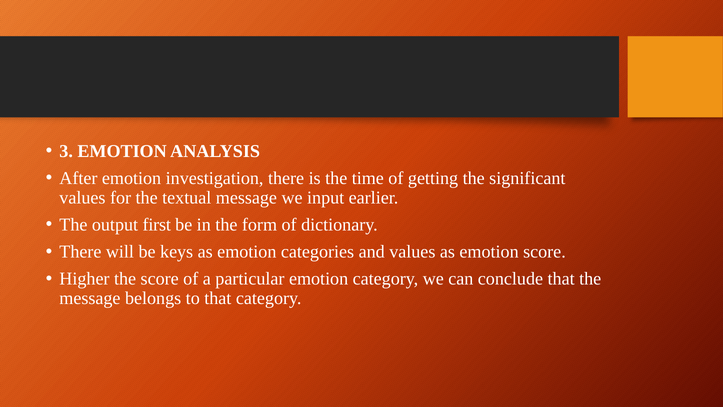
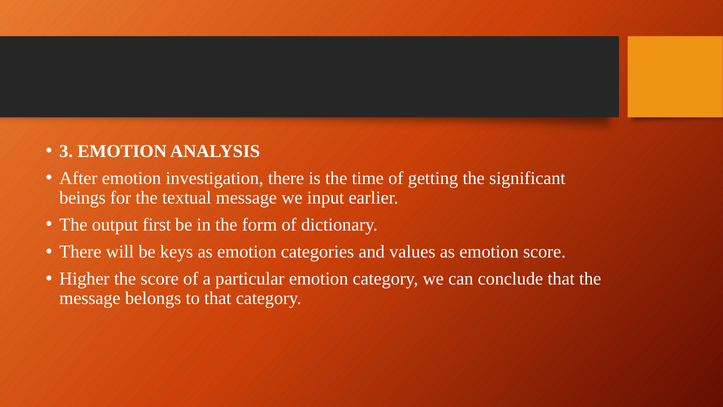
values at (82, 198): values -> beings
